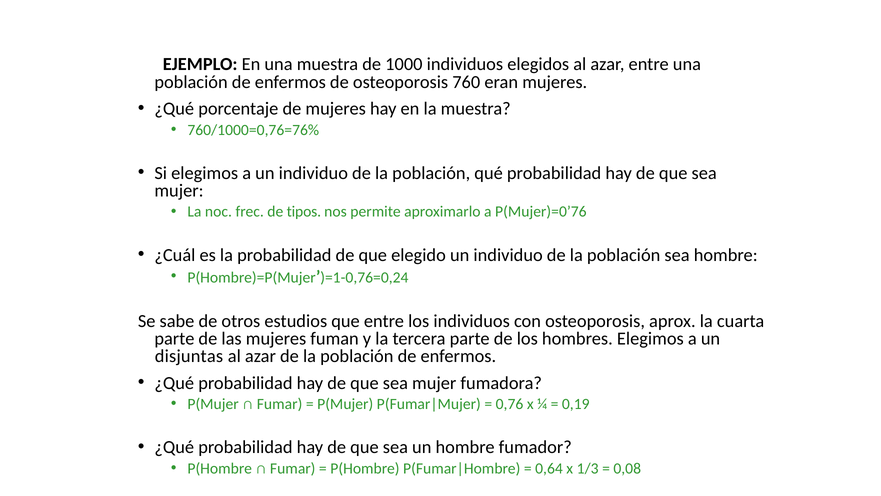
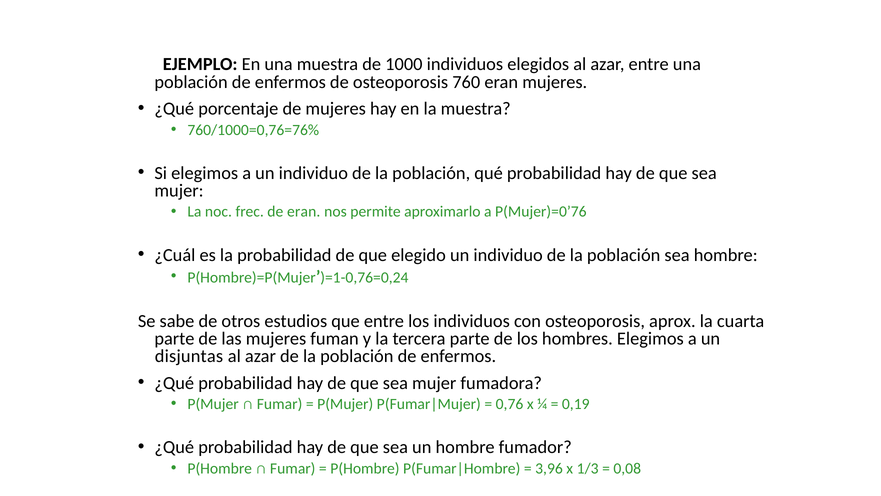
de tipos: tipos -> eran
0,64: 0,64 -> 3,96
